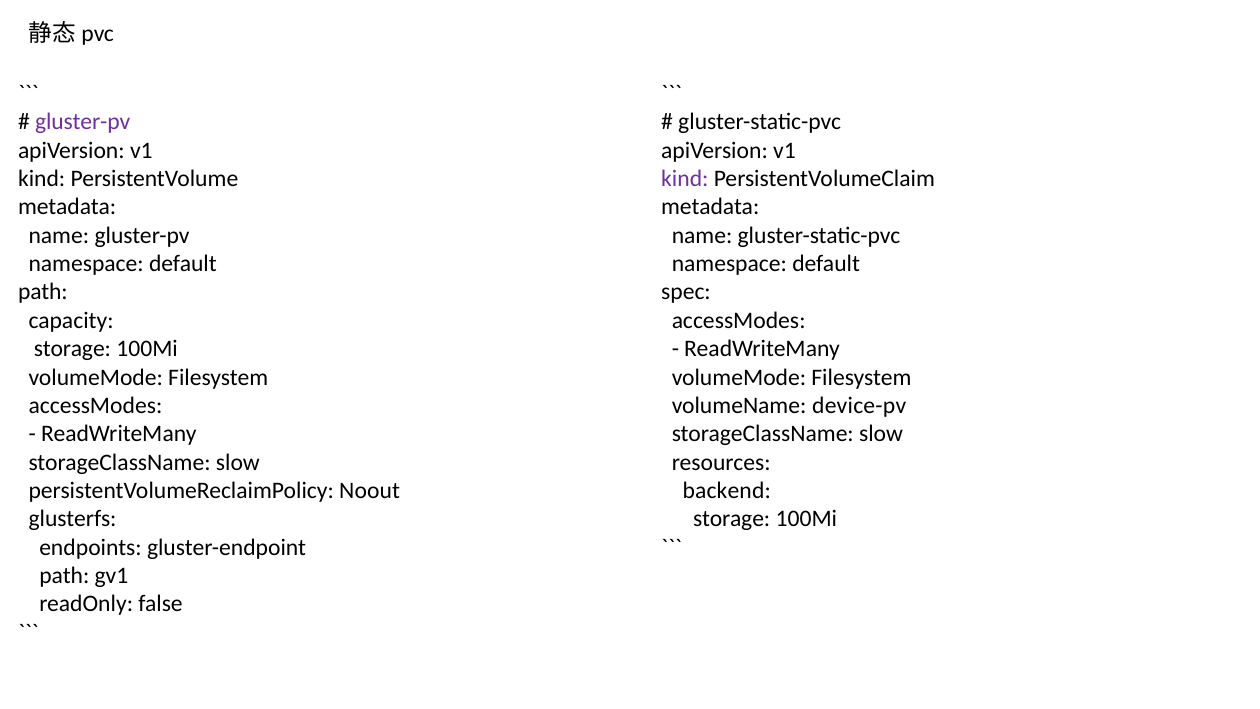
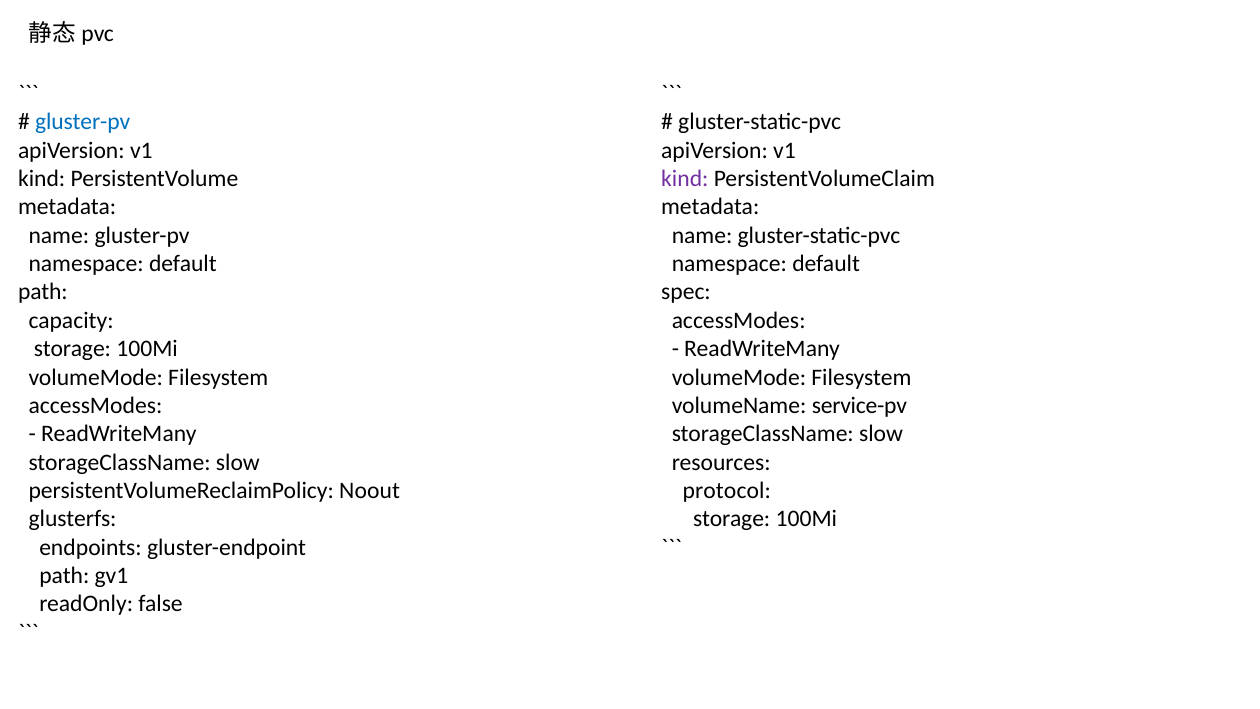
gluster-pv at (83, 122) colour: purple -> blue
device-pv: device-pv -> service-pv
backend: backend -> protocol
